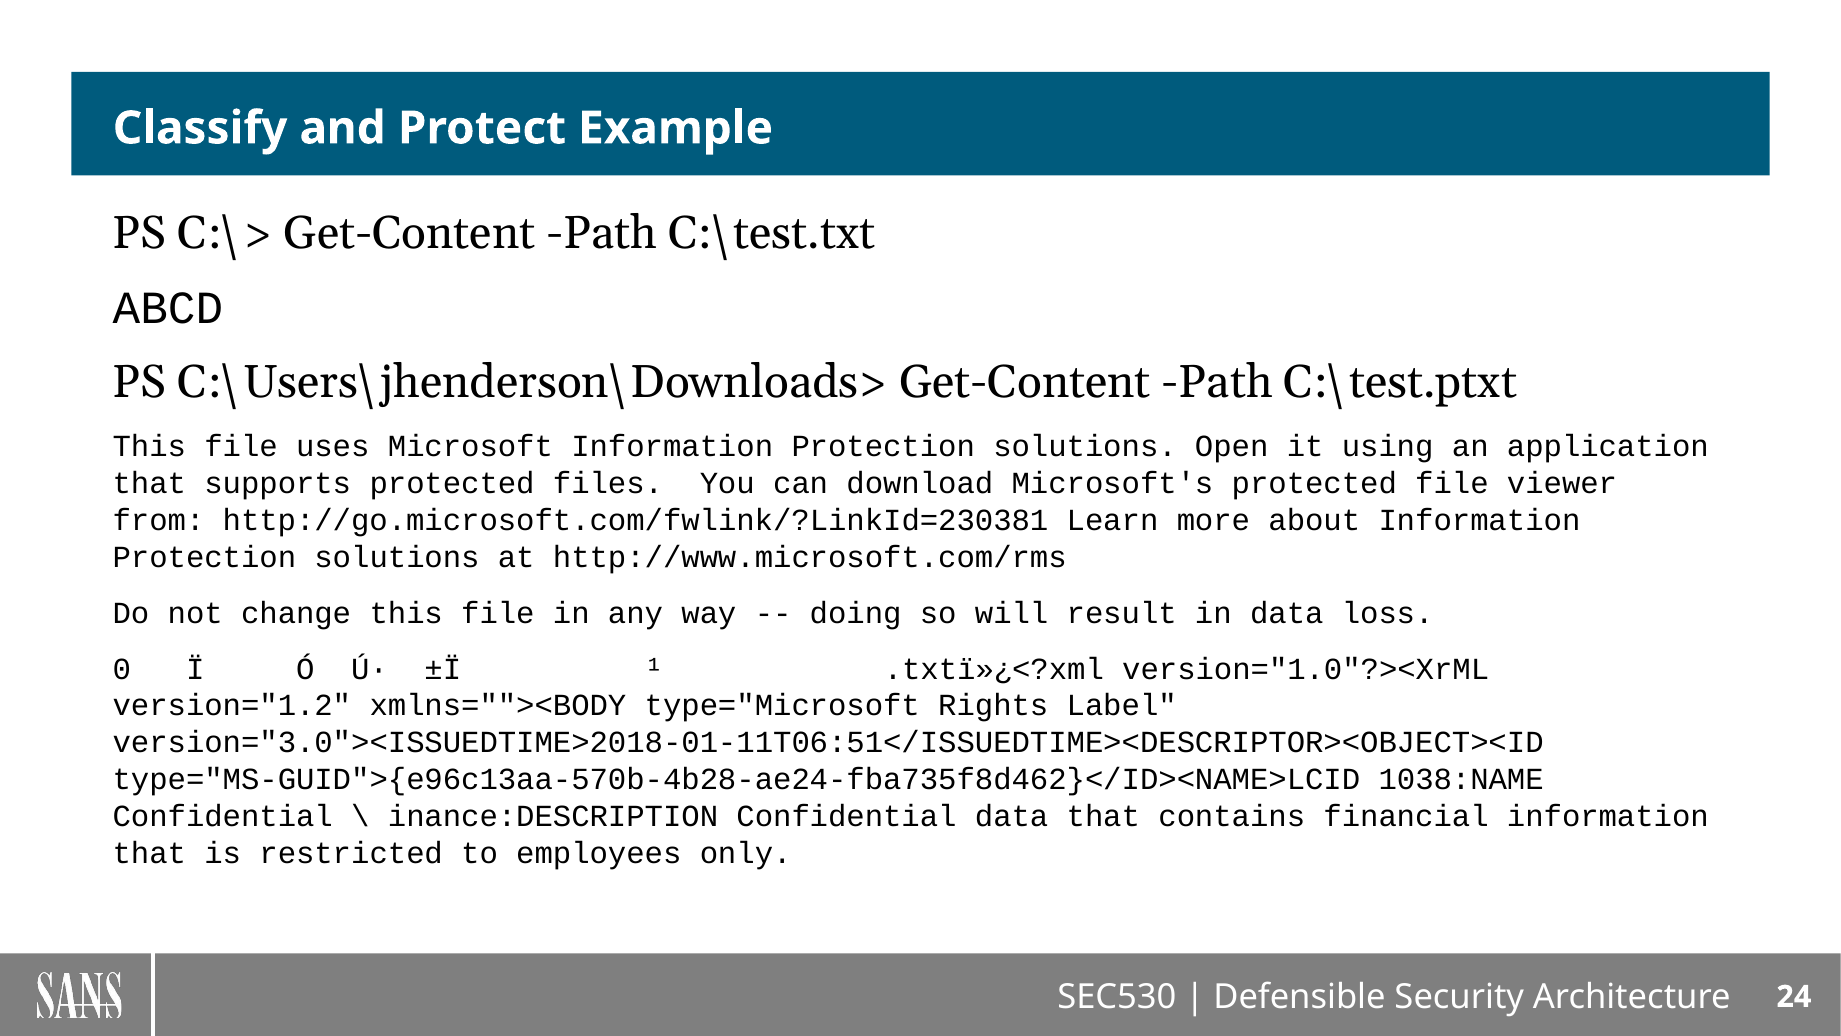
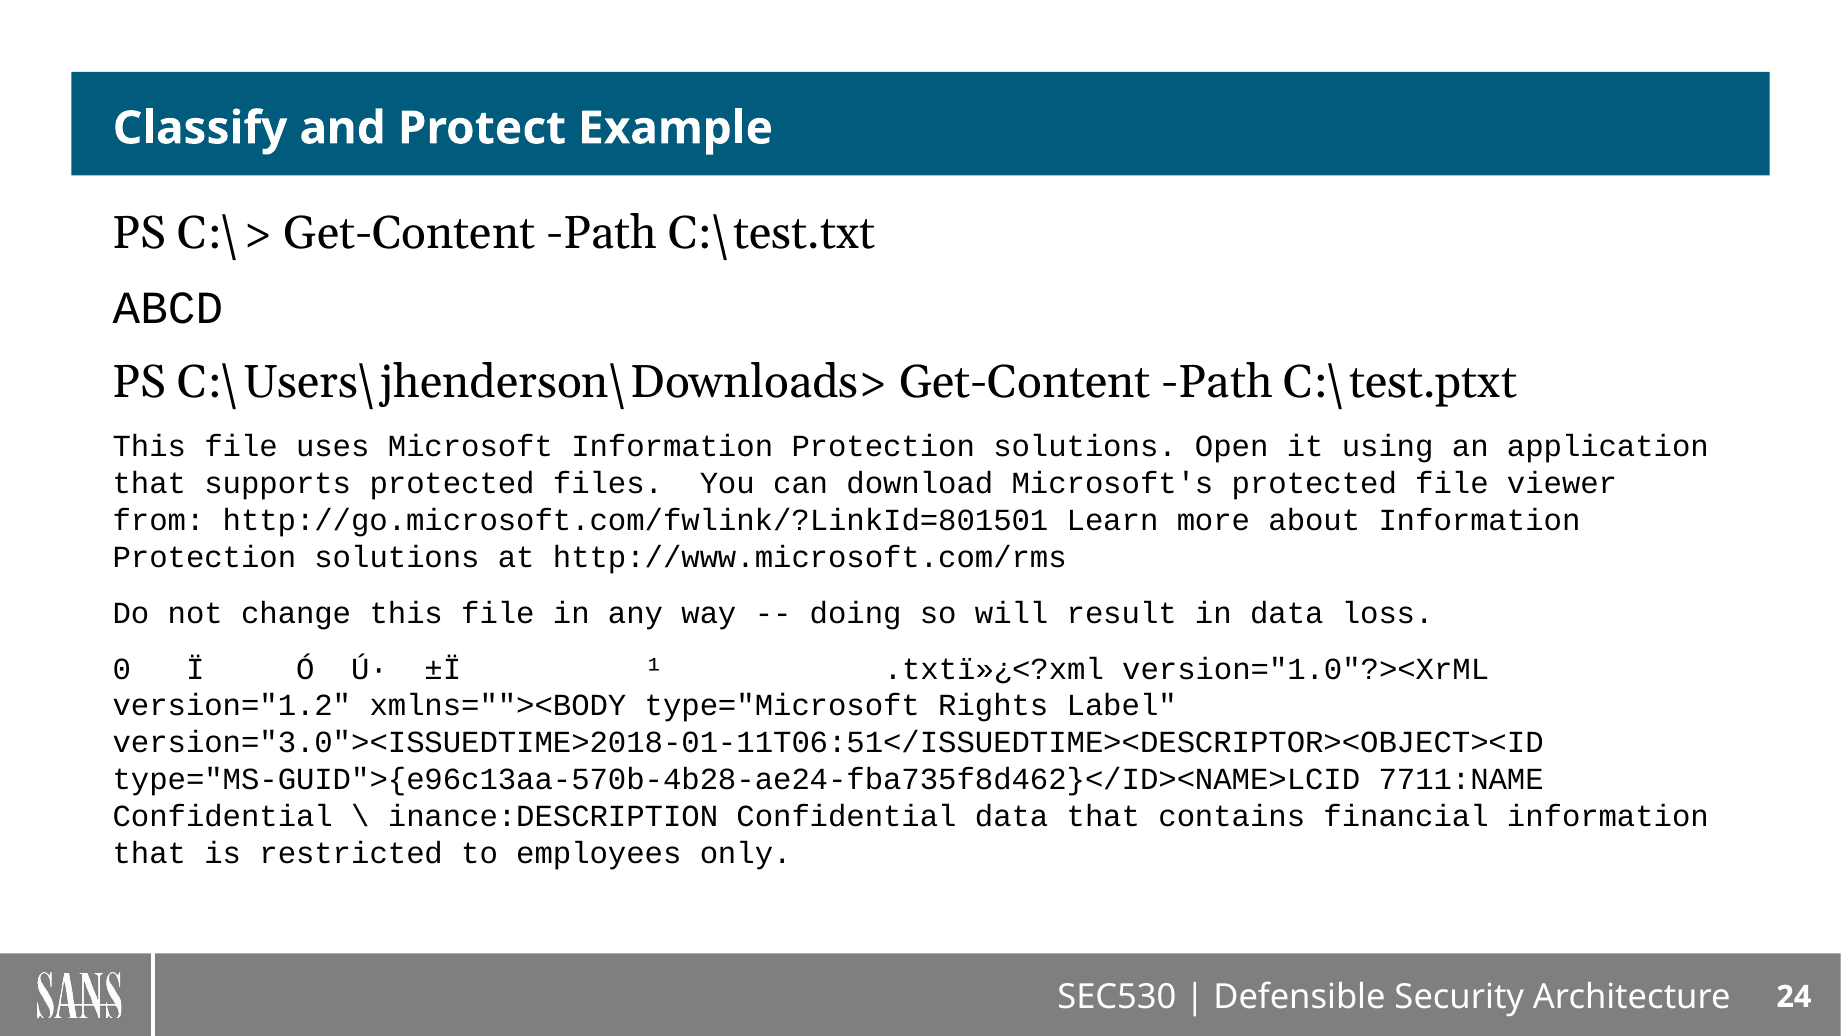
http://go.microsoft.com/fwlink/?LinkId=230381: http://go.microsoft.com/fwlink/?LinkId=230381 -> http://go.microsoft.com/fwlink/?LinkId=801501
1038:NAME: 1038:NAME -> 7711:NAME
